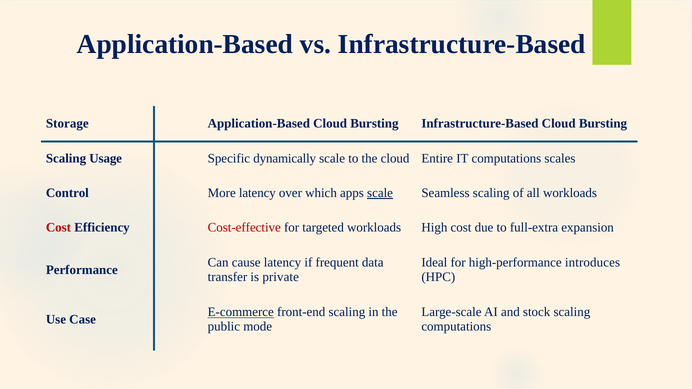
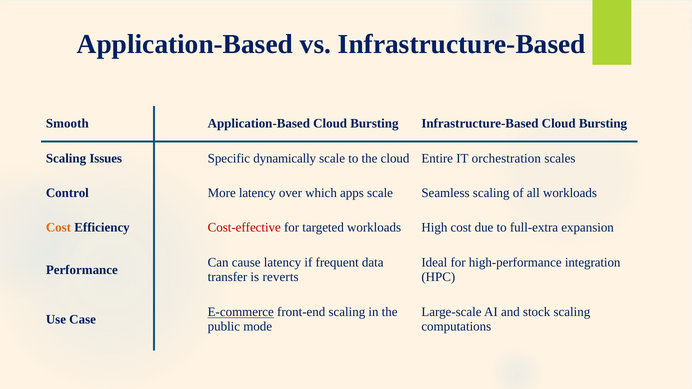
Storage: Storage -> Smooth
Usage: Usage -> Issues
IT computations: computations -> orchestration
scale at (380, 193) underline: present -> none
Cost at (58, 228) colour: red -> orange
introduces: introduces -> integration
private: private -> reverts
